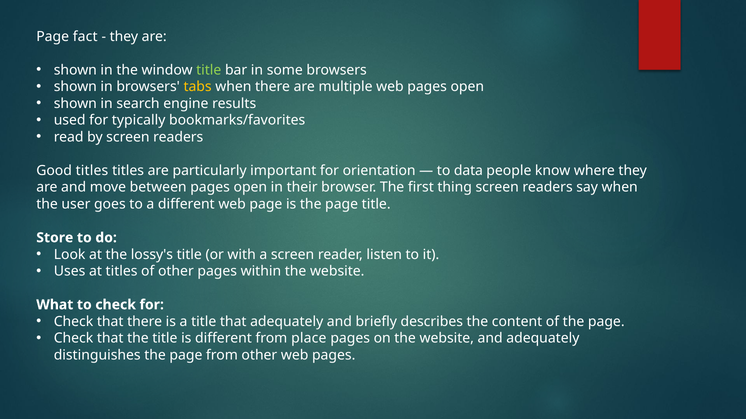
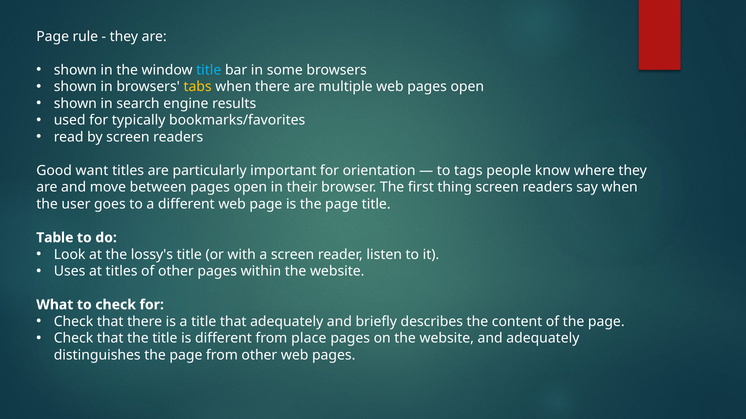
fact: fact -> rule
title at (209, 70) colour: light green -> light blue
Good titles: titles -> want
data: data -> tags
Store: Store -> Table
